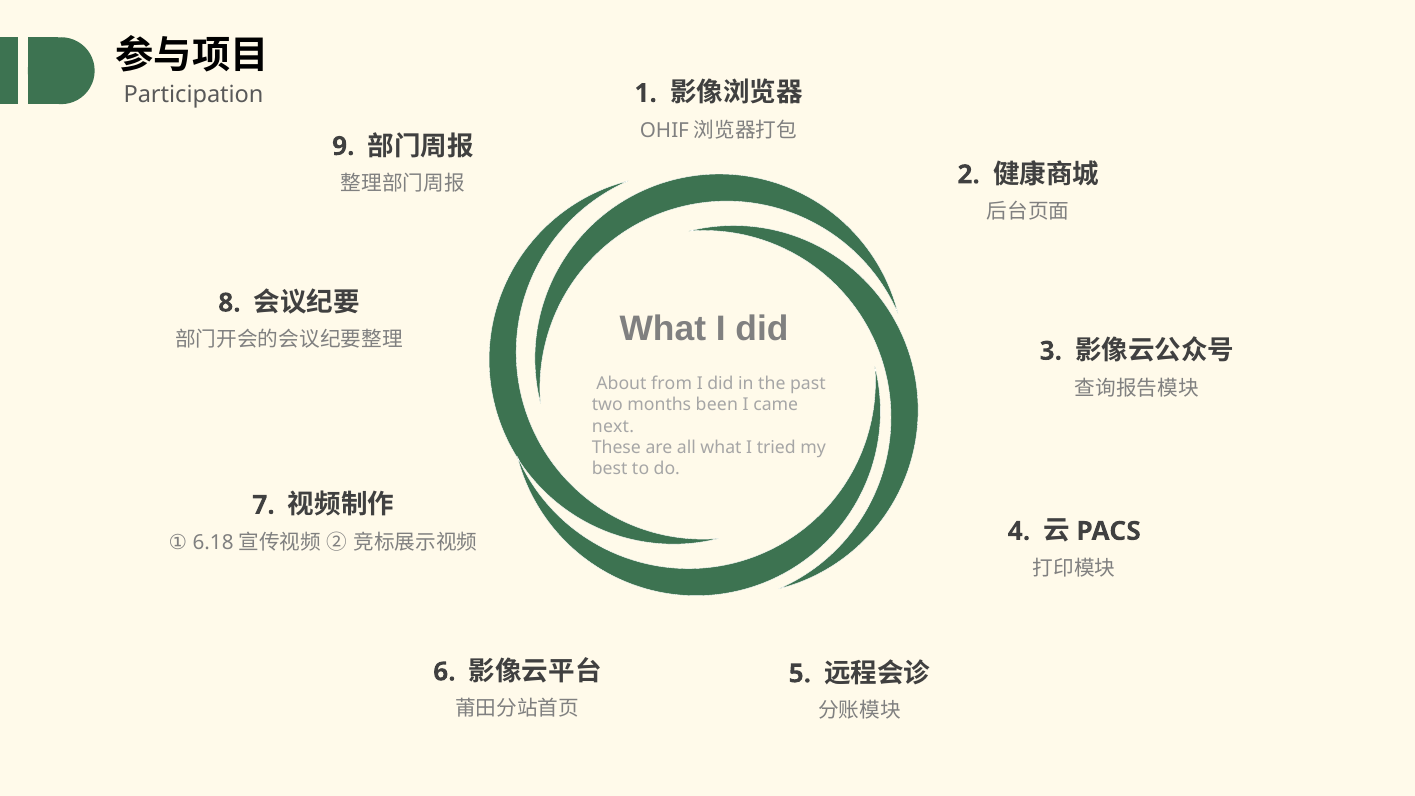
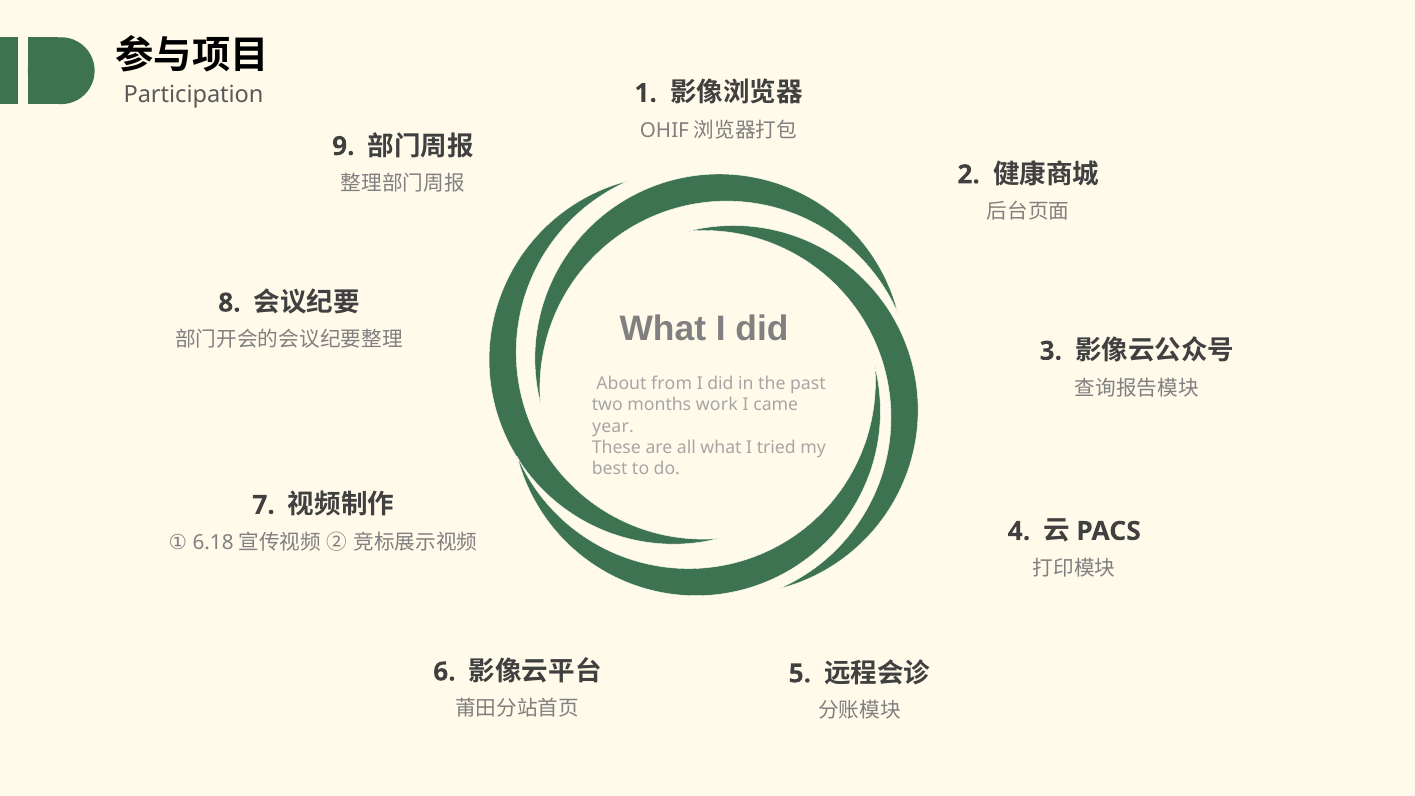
been: been -> work
next: next -> year
